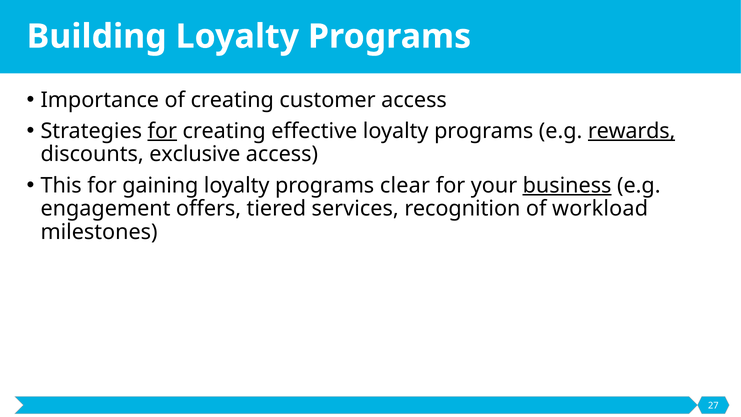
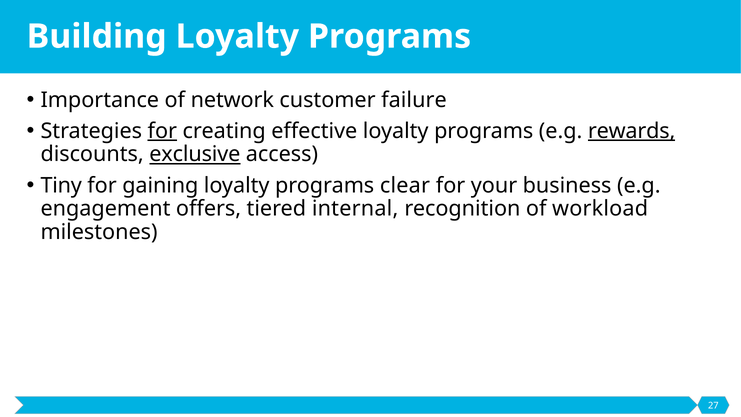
of creating: creating -> network
customer access: access -> failure
exclusive underline: none -> present
This: This -> Tiny
business underline: present -> none
services: services -> internal
